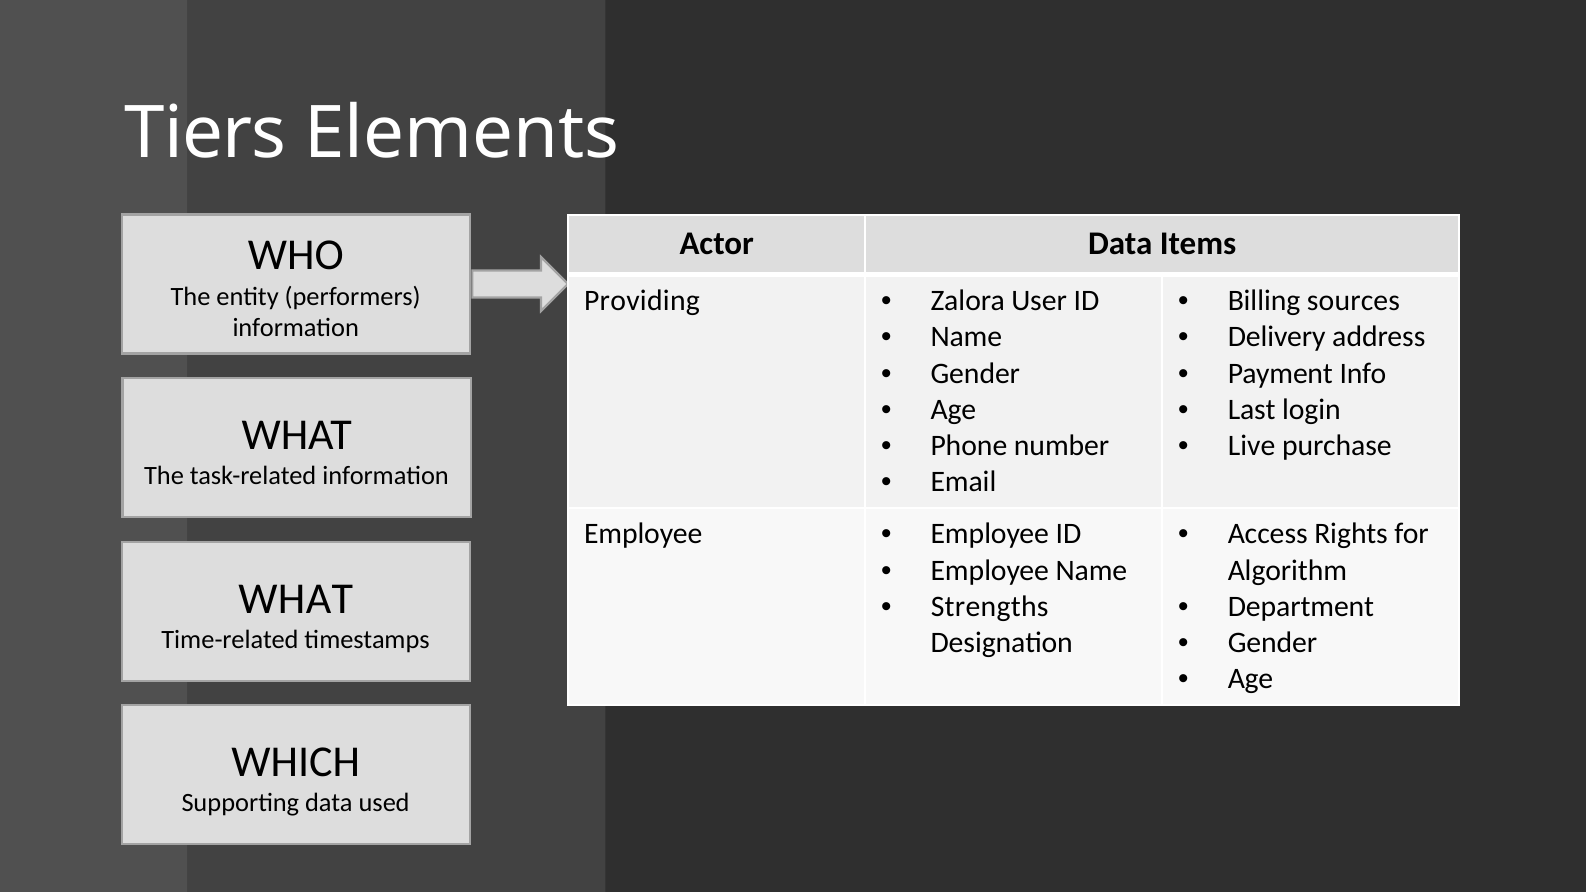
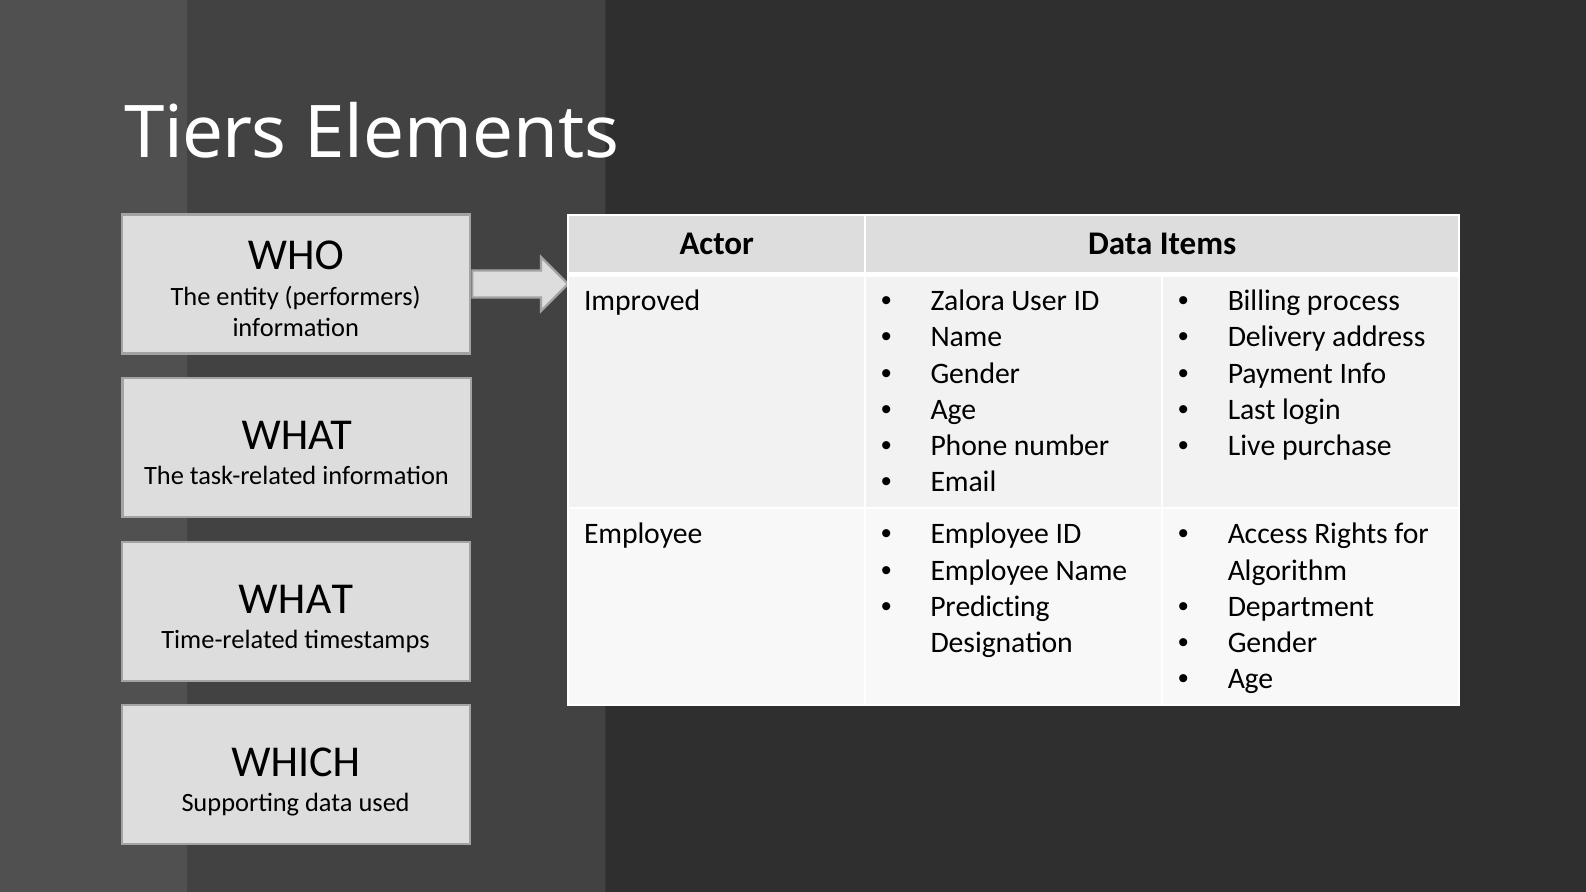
sources: sources -> process
Providing: Providing -> Improved
Strengths: Strengths -> Predicting
